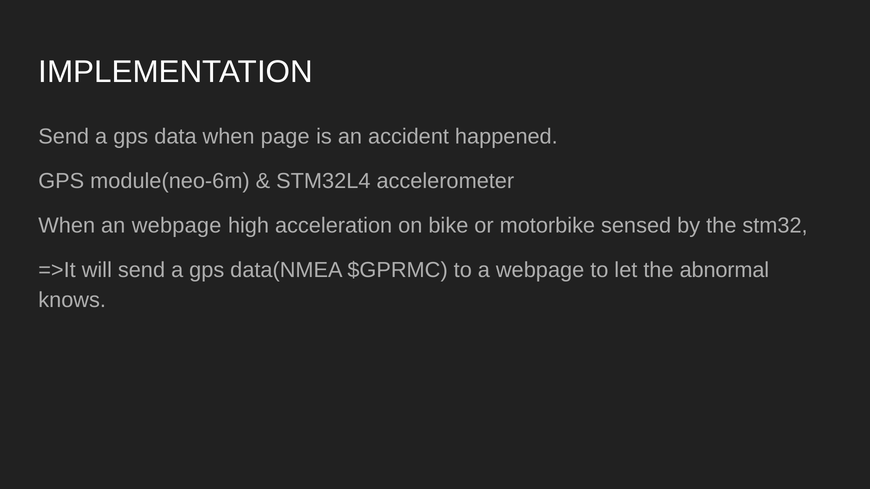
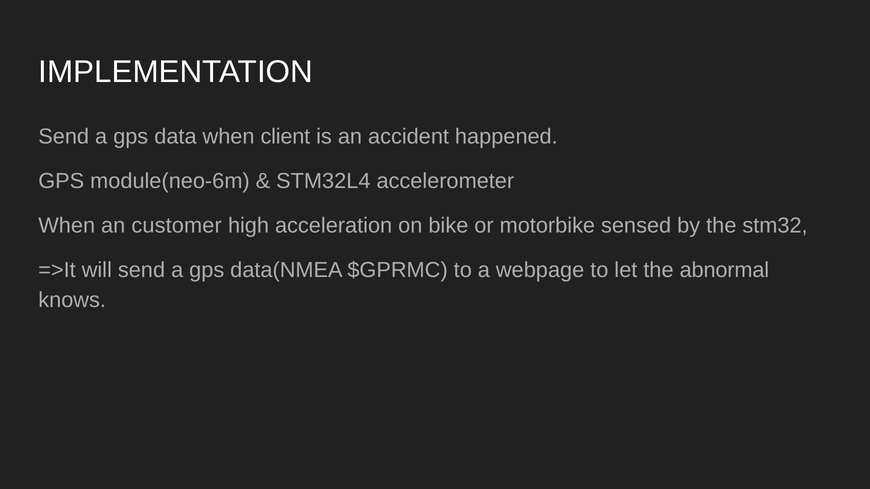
page: page -> client
an webpage: webpage -> customer
